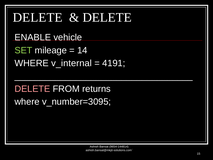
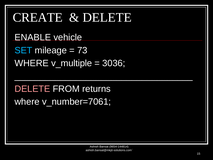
DELETE at (38, 17): DELETE -> CREATE
SET colour: light green -> light blue
14: 14 -> 73
v_internal: v_internal -> v_multiple
4191: 4191 -> 3036
v_number=3095: v_number=3095 -> v_number=7061
